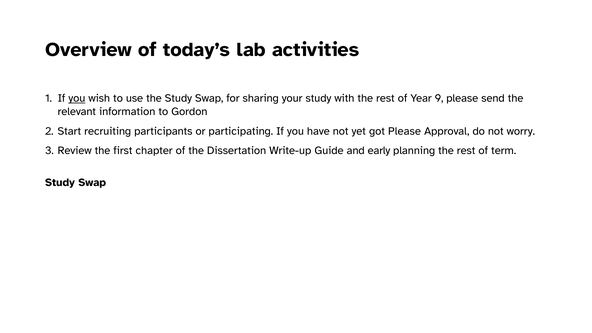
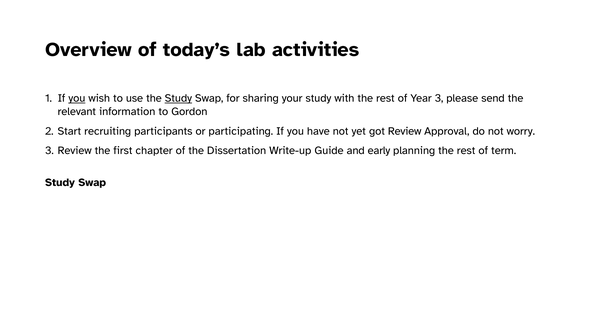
Study at (178, 98) underline: none -> present
Year 9: 9 -> 3
got Please: Please -> Review
